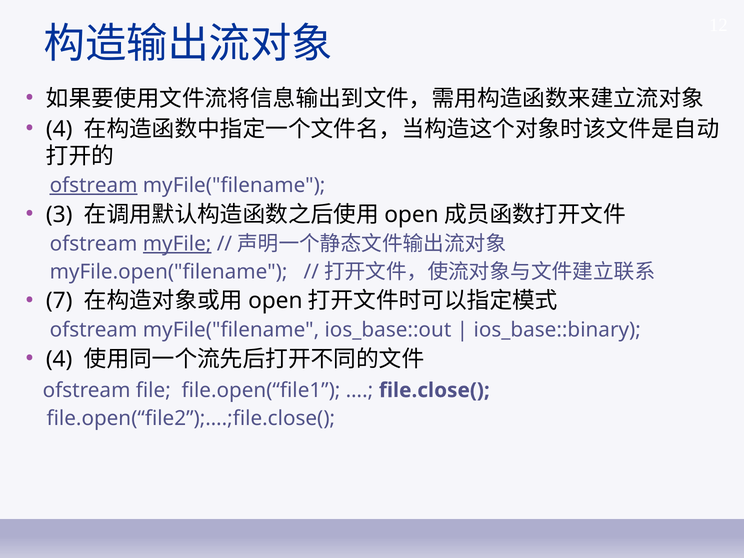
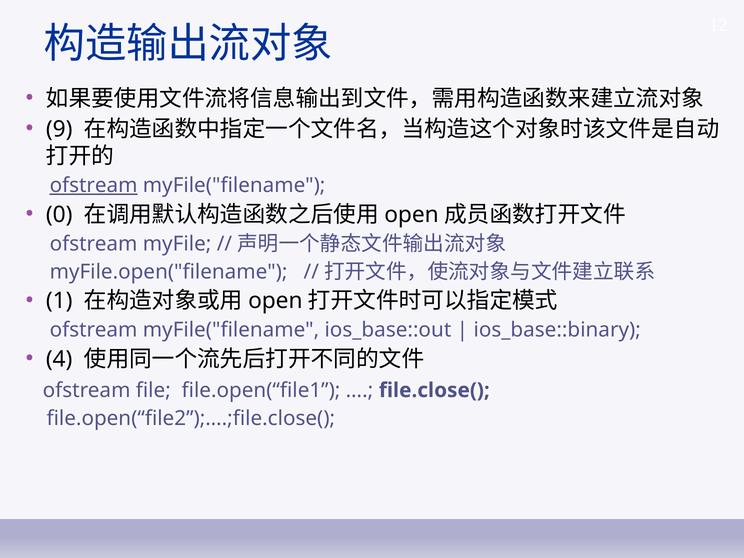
4 at (59, 129): 4 -> 9
3: 3 -> 0
myFile underline: present -> none
7: 7 -> 1
